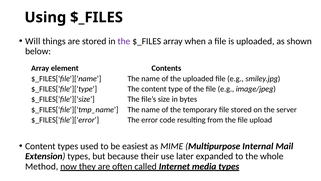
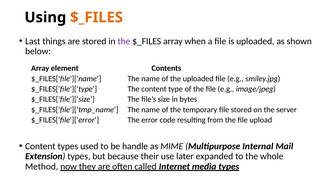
$_FILES at (96, 17) colour: black -> orange
Will: Will -> Last
easiest: easiest -> handle
